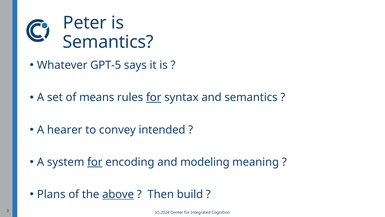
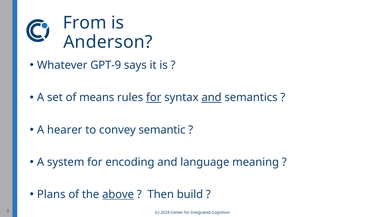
Peter: Peter -> From
Semantics at (108, 42): Semantics -> Anderson
GPT-5: GPT-5 -> GPT-9
and at (212, 97) underline: none -> present
intended: intended -> semantic
for at (95, 162) underline: present -> none
modeling: modeling -> language
